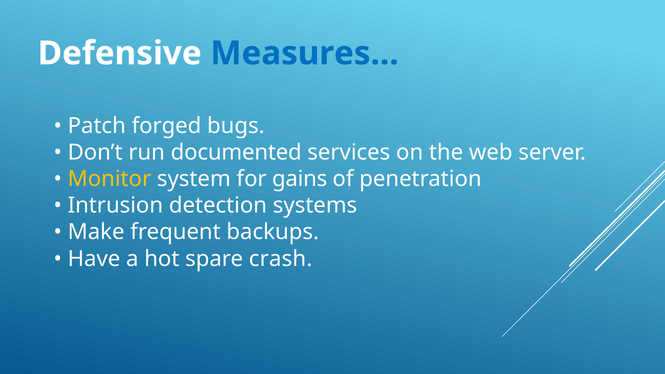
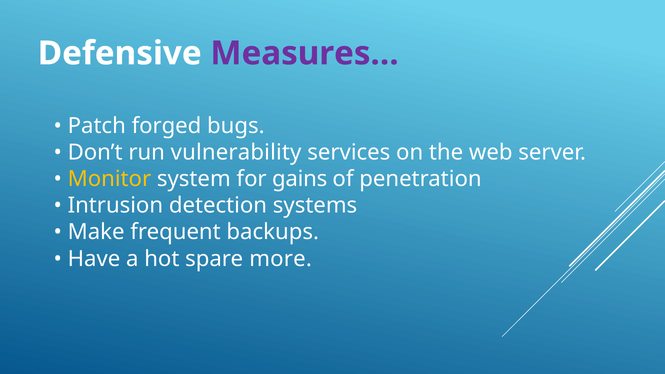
Measures… colour: blue -> purple
documented: documented -> vulnerability
crash: crash -> more
